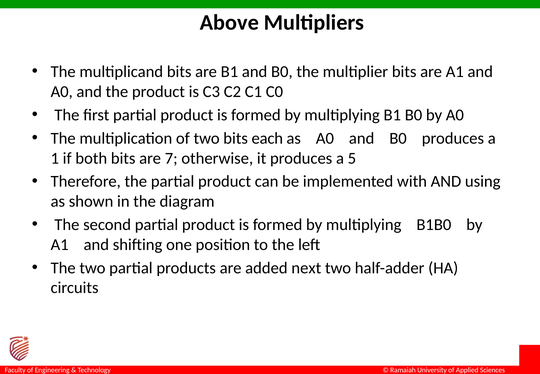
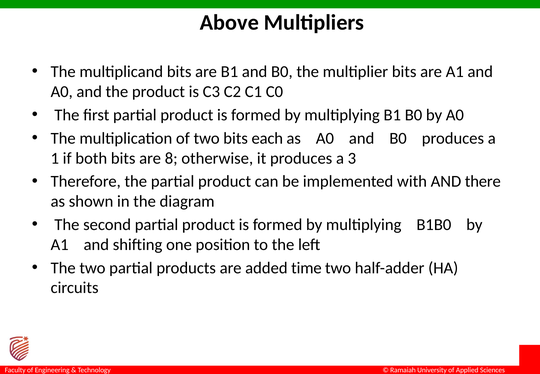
are 7: 7 -> 8
5: 5 -> 3
using: using -> there
next: next -> time
